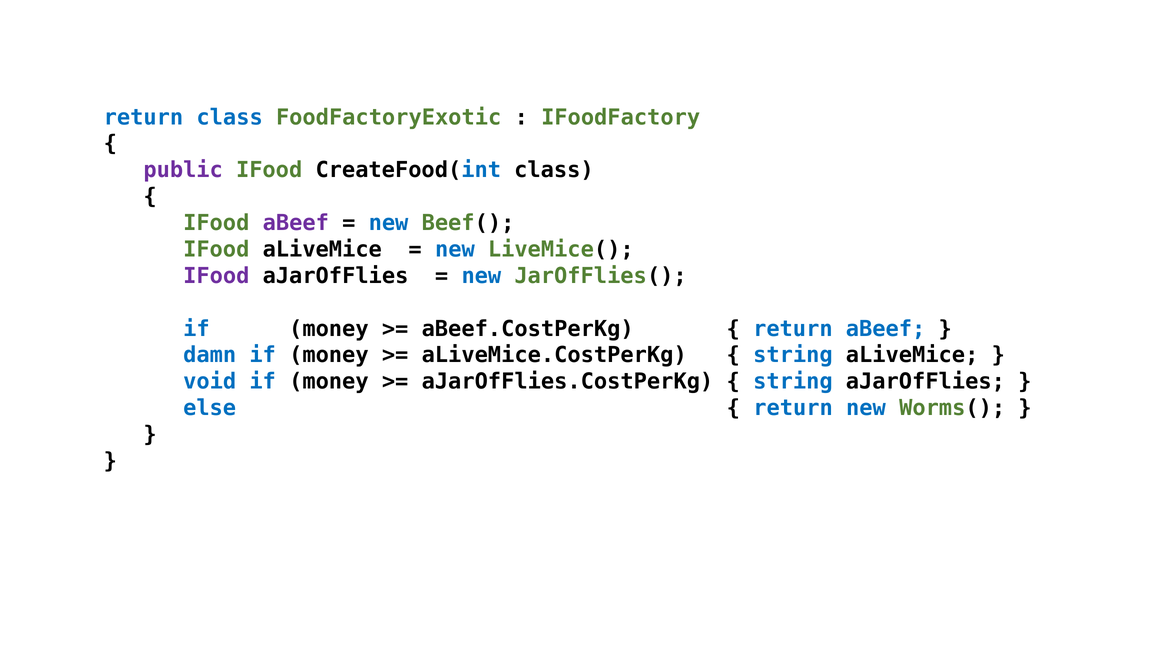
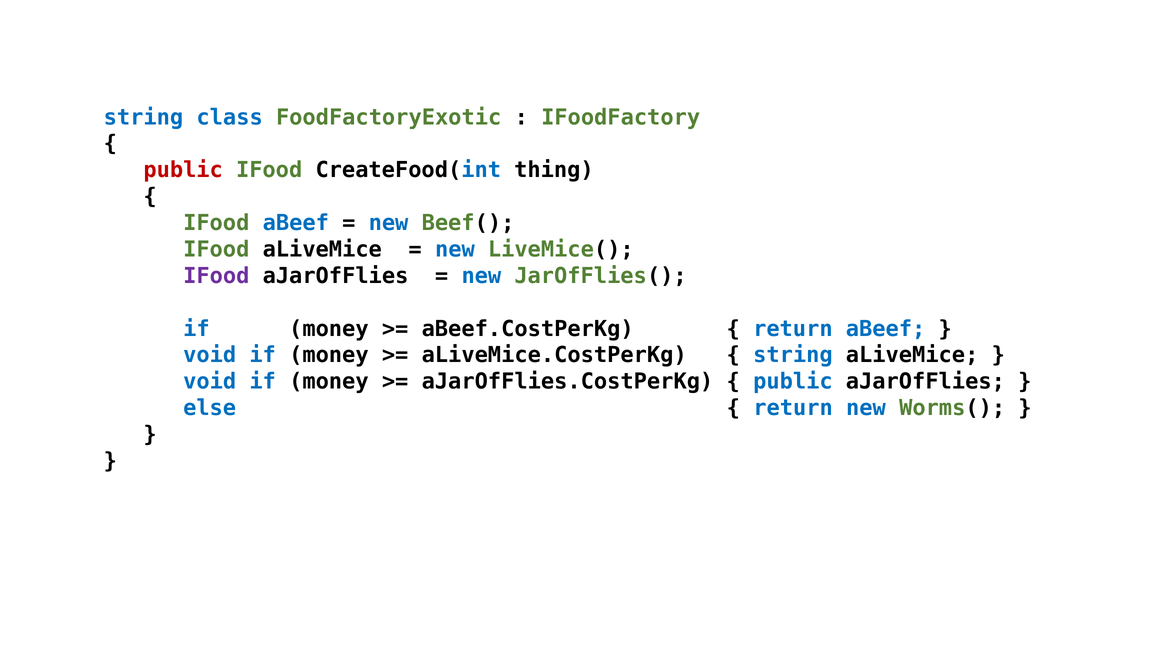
return at (143, 117): return -> string
public at (183, 170) colour: purple -> red
CreateFood(int class: class -> thing
aBeef at (296, 223) colour: purple -> blue
damn at (210, 355): damn -> void
string at (793, 382): string -> public
